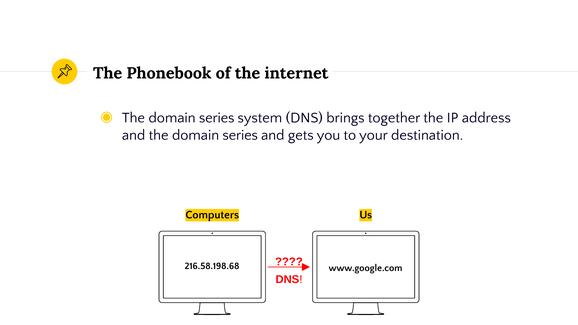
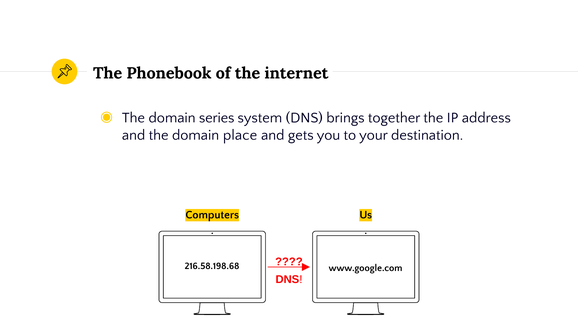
and the domain series: series -> place
